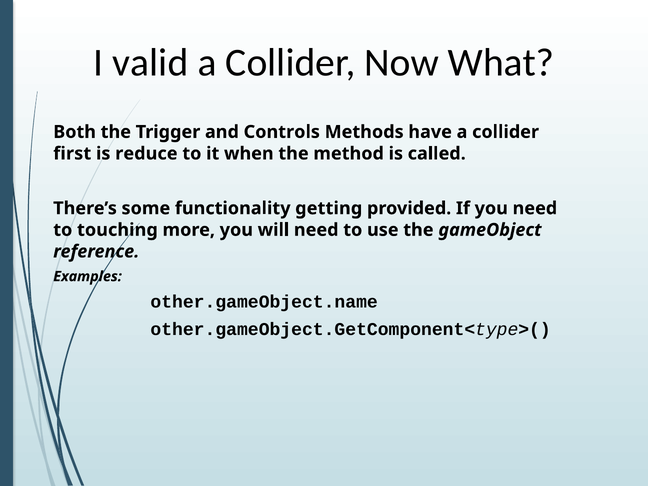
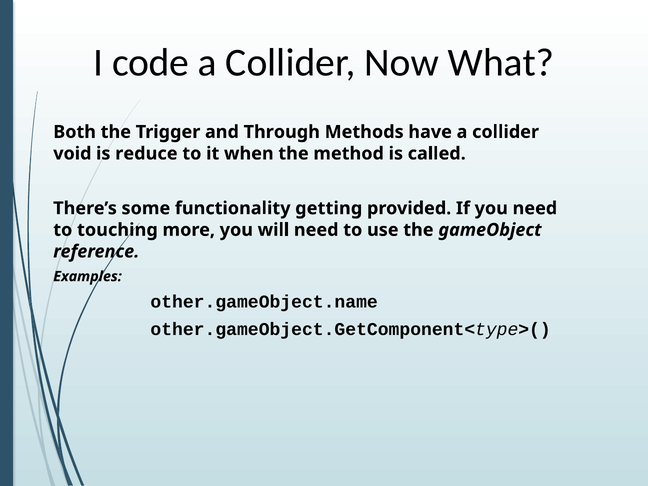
valid: valid -> code
Controls: Controls -> Through
first: first -> void
